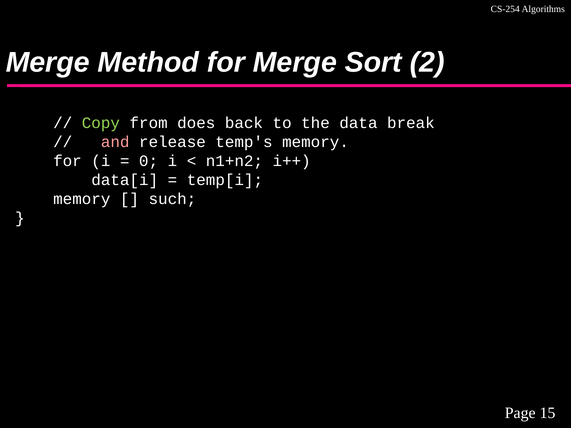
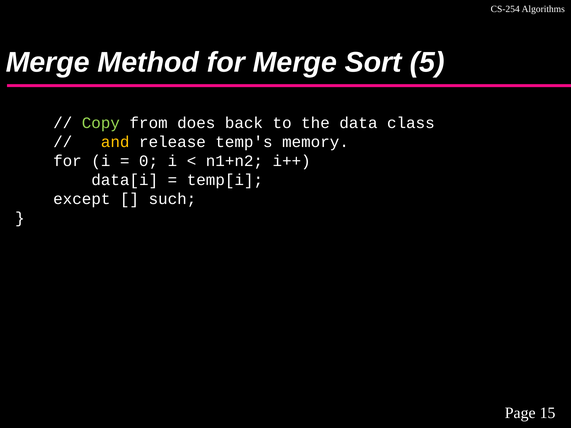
2: 2 -> 5
break: break -> class
and colour: pink -> yellow
memory at (82, 199): memory -> except
